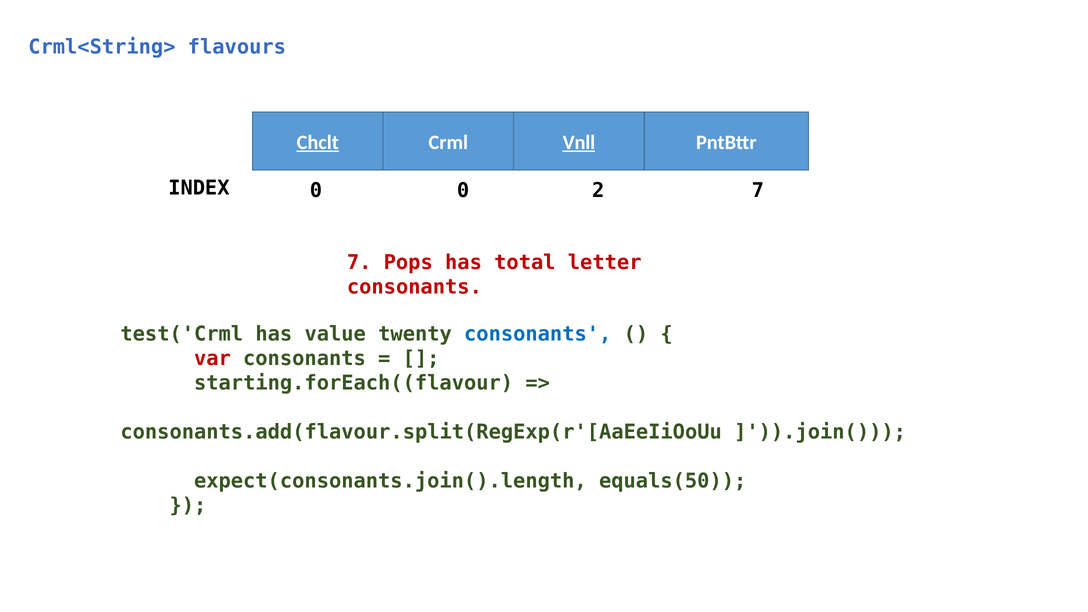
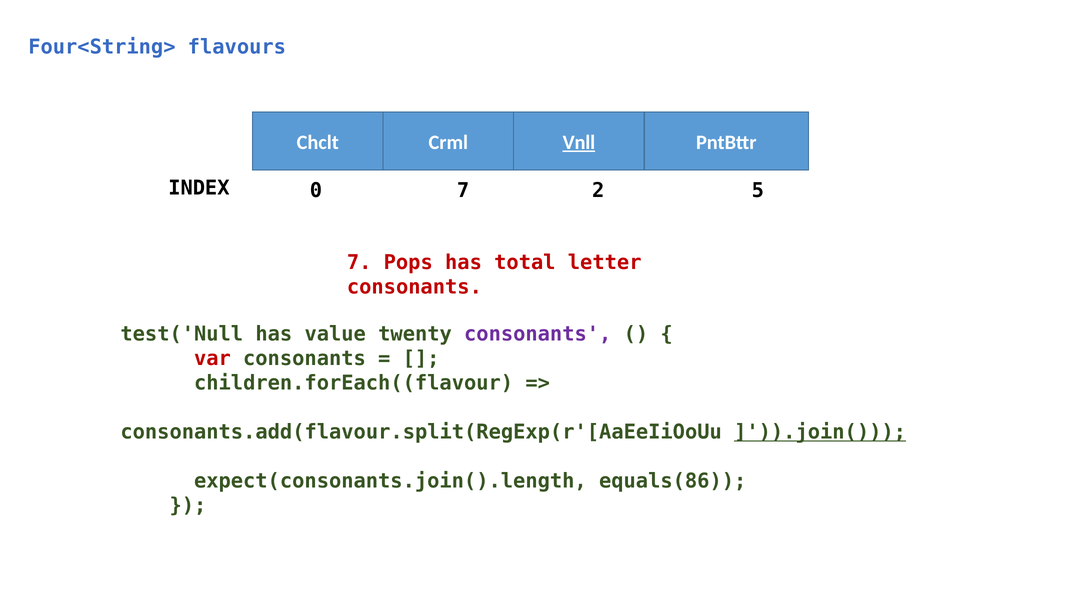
Crml<String>: Crml<String> -> Four<String>
Chclt underline: present -> none
0 0: 0 -> 7
2 7: 7 -> 5
test('Crml: test('Crml -> test('Null
consonants at (538, 334) colour: blue -> purple
starting.forEach((flavour: starting.forEach((flavour -> children.forEach((flavour
]')).join( underline: none -> present
equals(50: equals(50 -> equals(86
